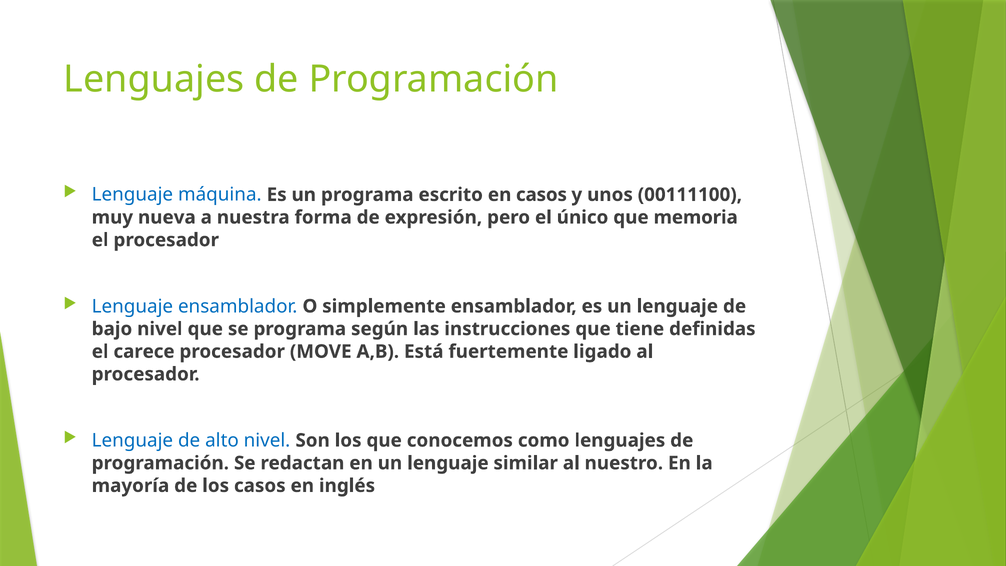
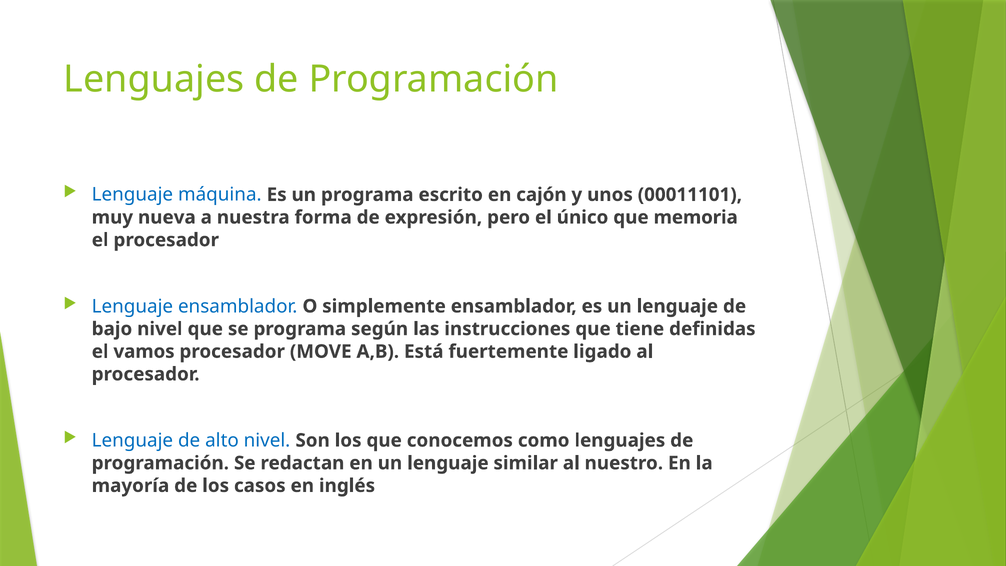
en casos: casos -> cajón
00111100: 00111100 -> 00011101
carece: carece -> vamos
